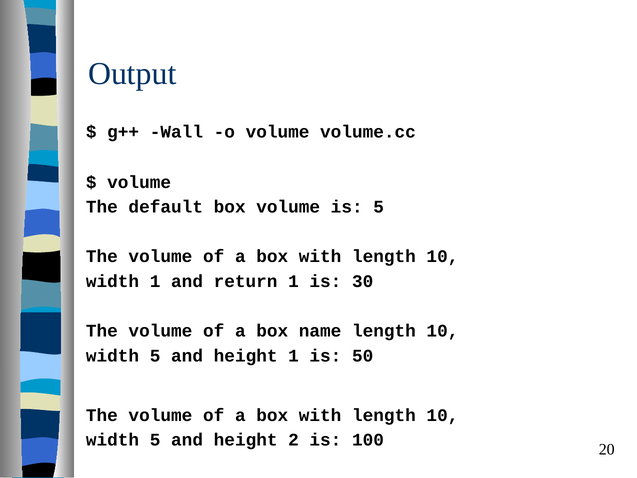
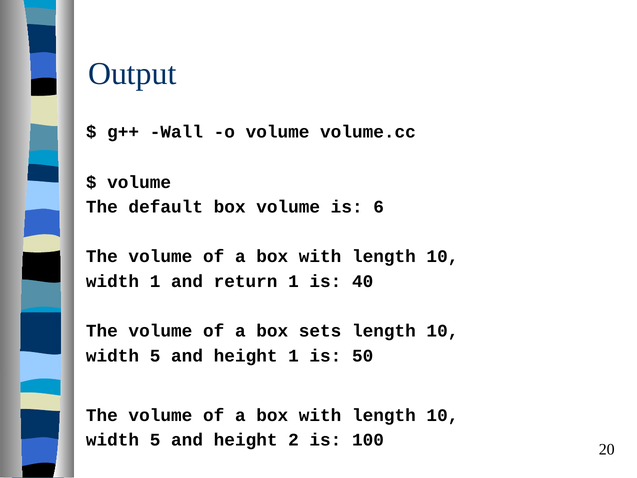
is 5: 5 -> 6
30: 30 -> 40
name: name -> sets
